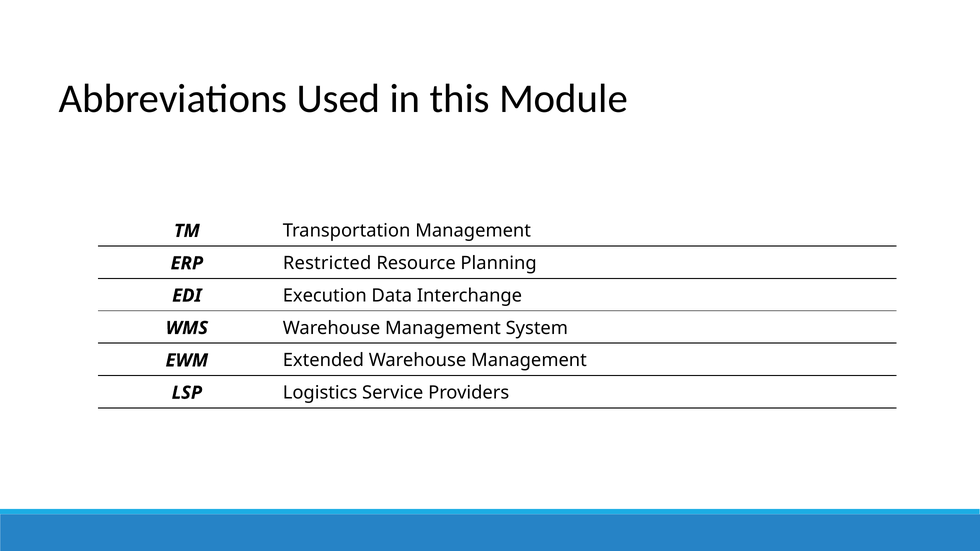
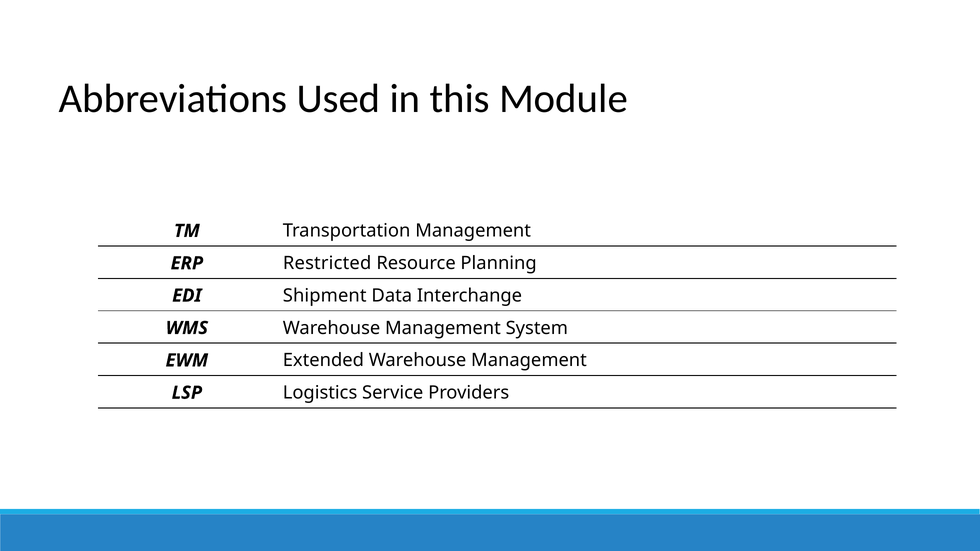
Execution: Execution -> Shipment
